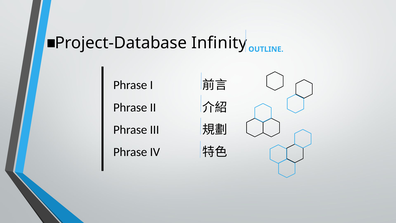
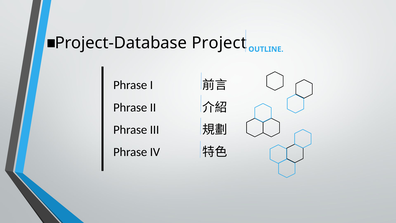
Infinity: Infinity -> Project
